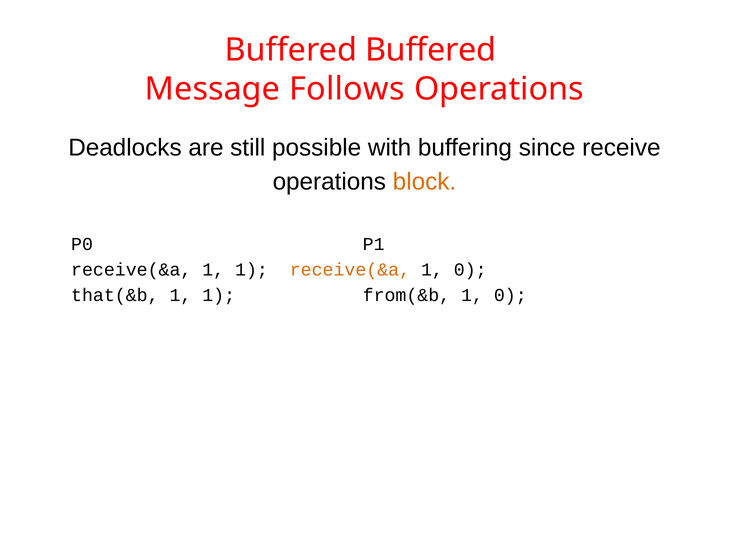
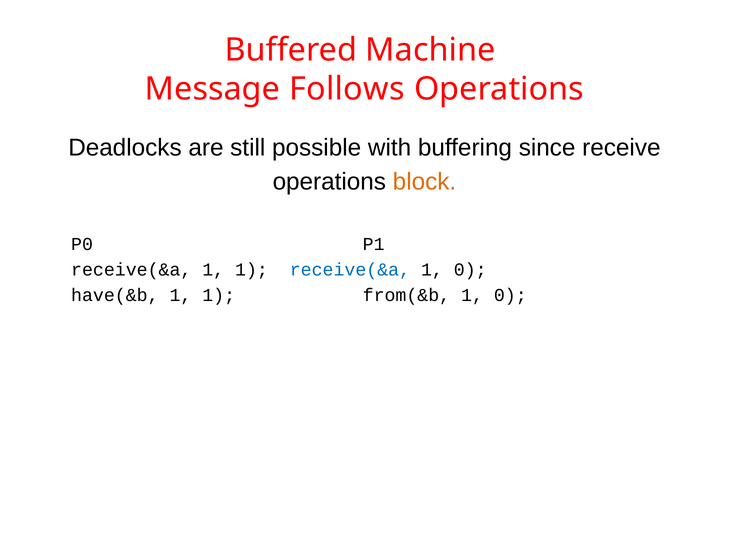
Buffered Buffered: Buffered -> Machine
receive(&a at (350, 270) colour: orange -> blue
that(&b: that(&b -> have(&b
